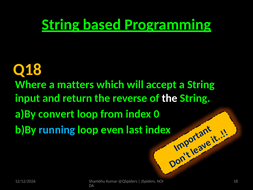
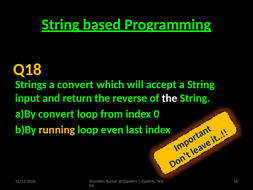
Where: Where -> Strings
a matters: matters -> convert
running colour: light blue -> yellow
